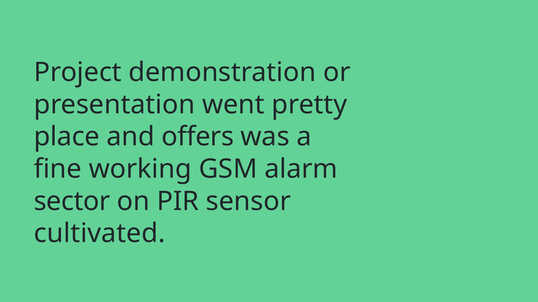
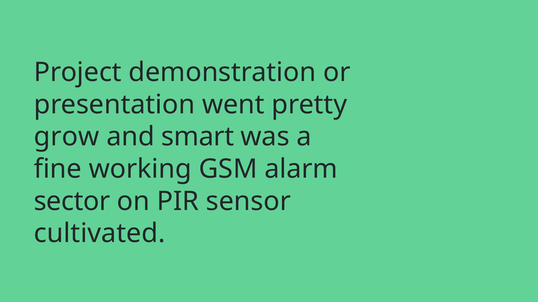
place: place -> grow
offers: offers -> smart
